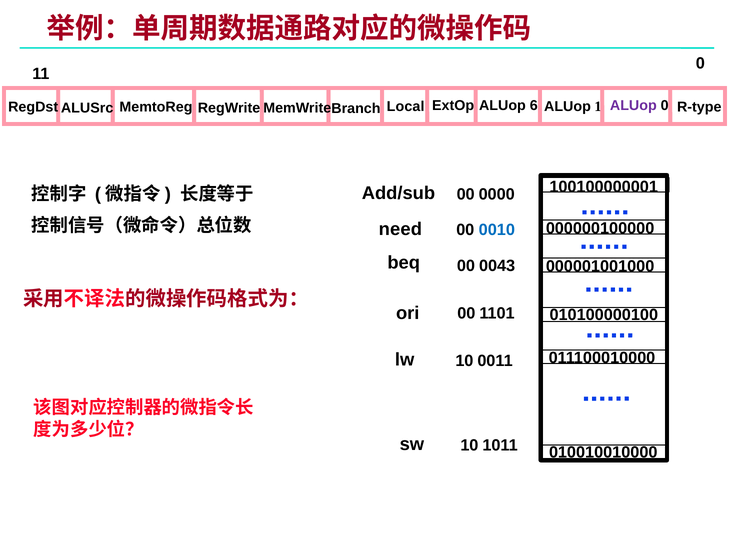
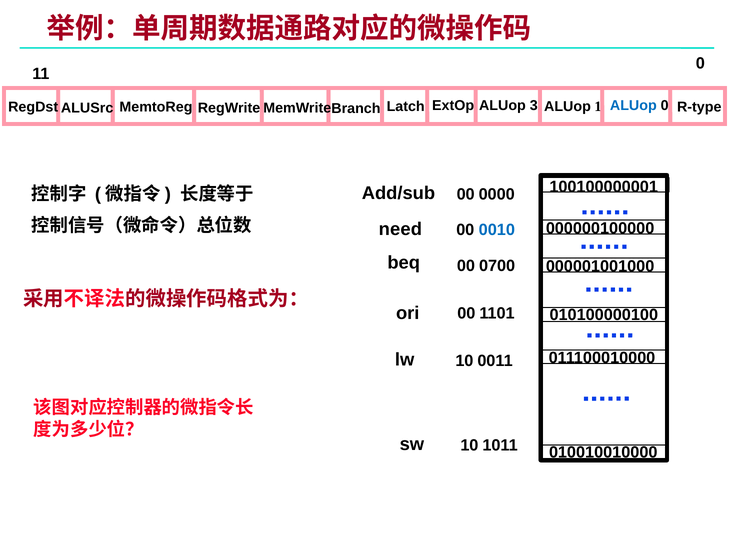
Local: Local -> Latch
6: 6 -> 3
ALUop at (633, 106) colour: purple -> blue
0043: 0043 -> 0700
